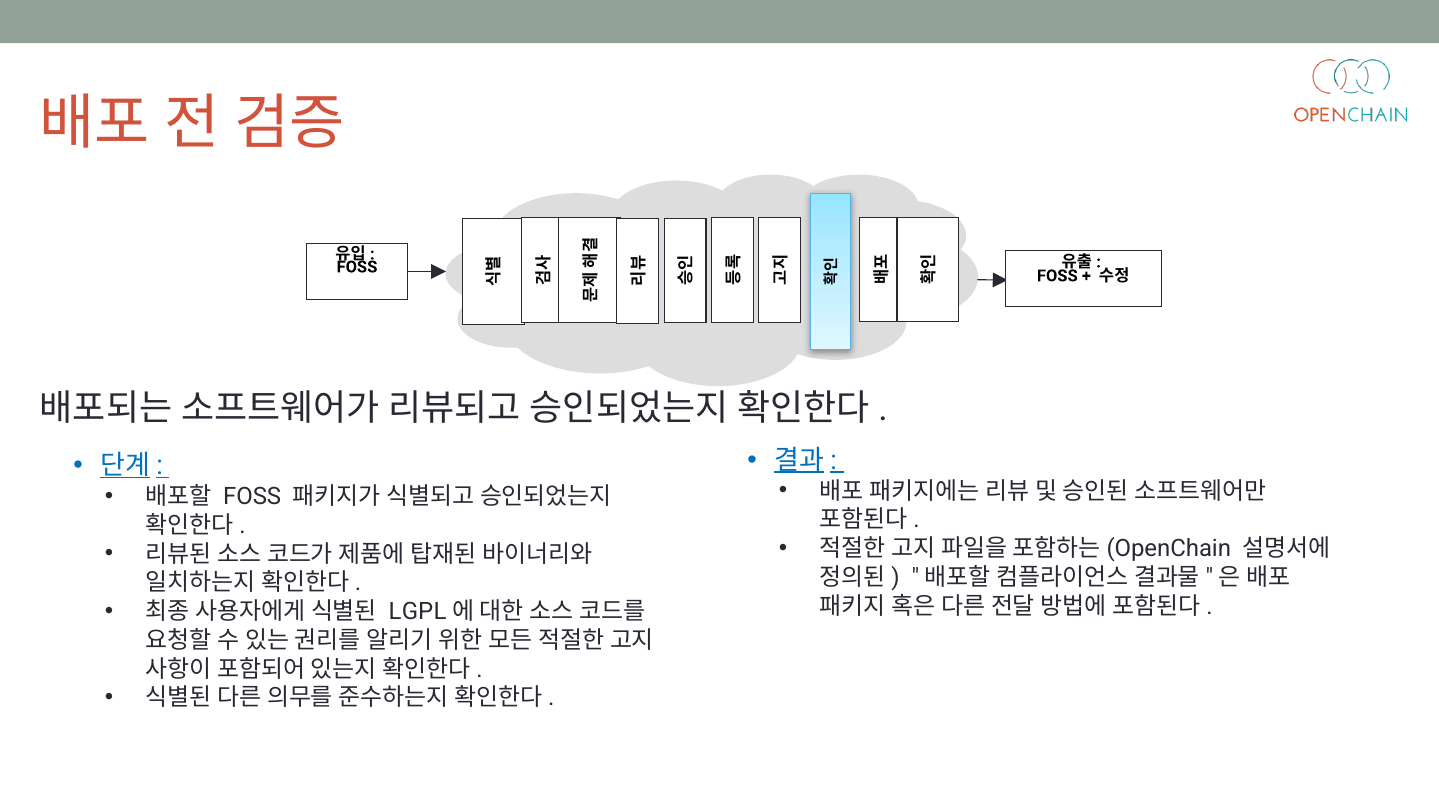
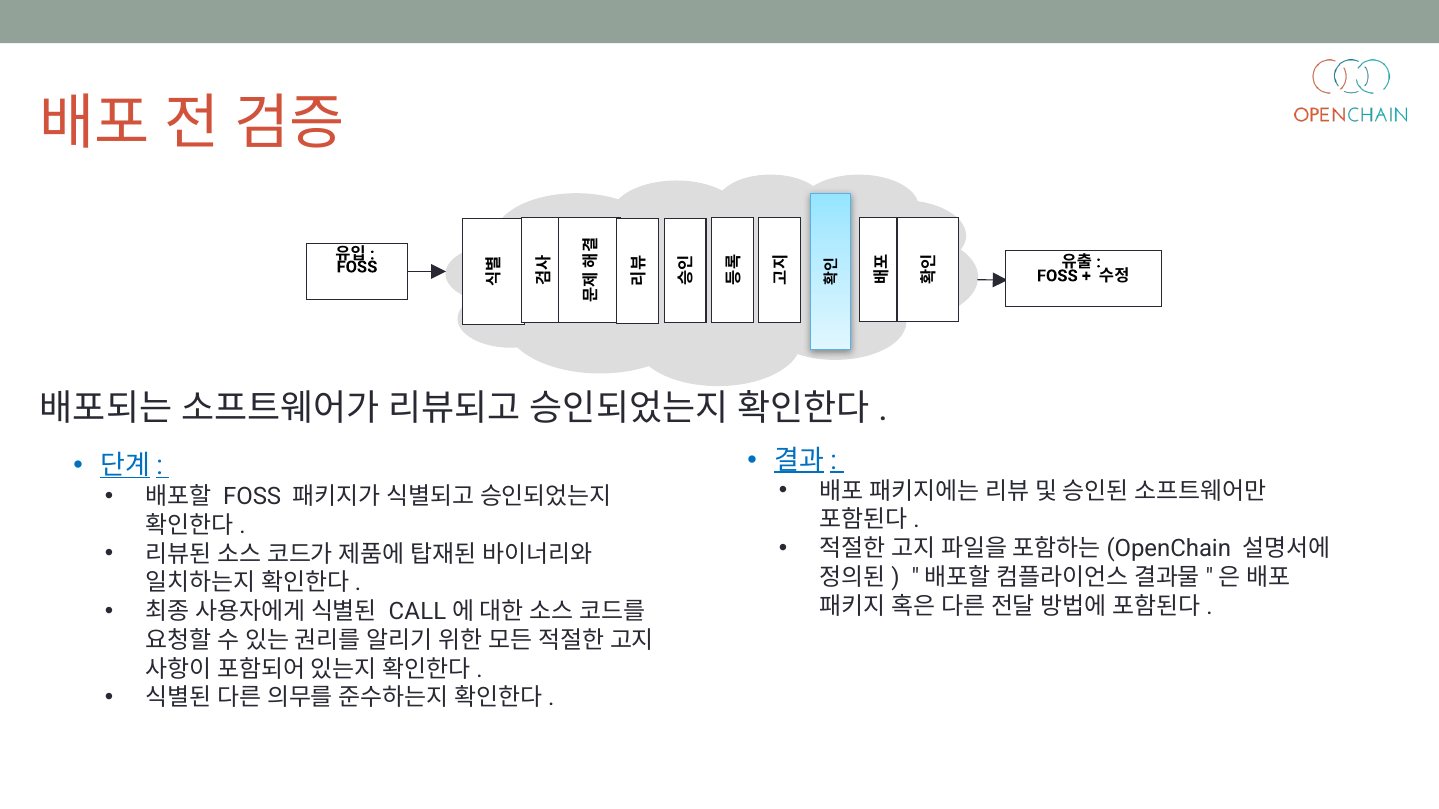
LGPL: LGPL -> CALL
